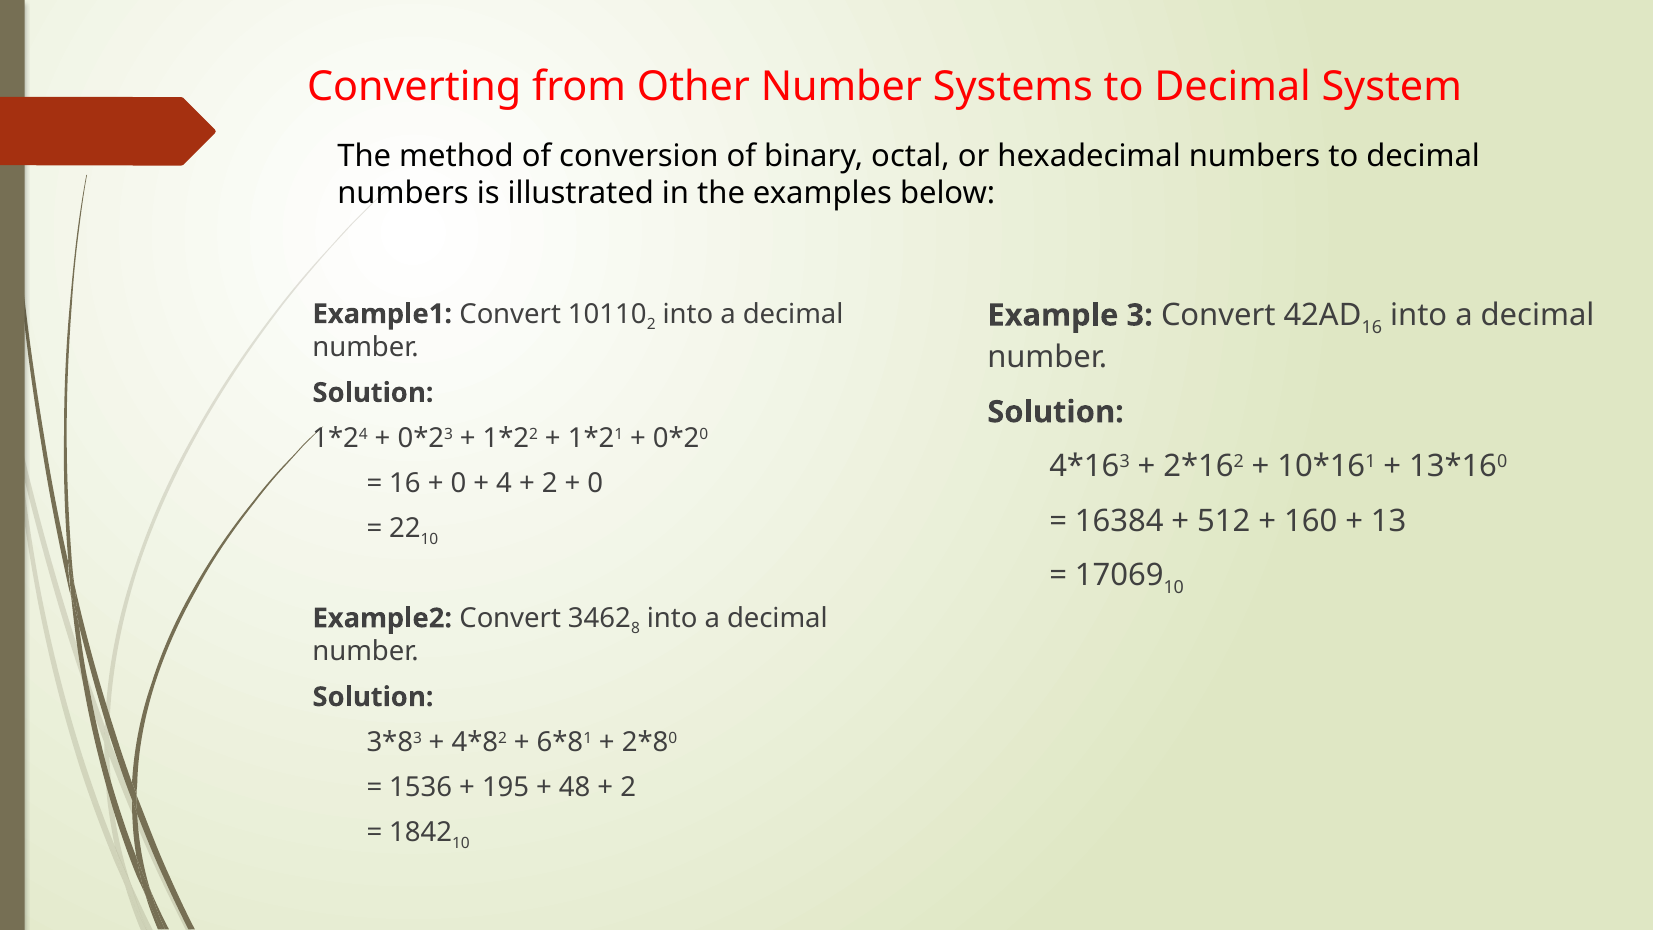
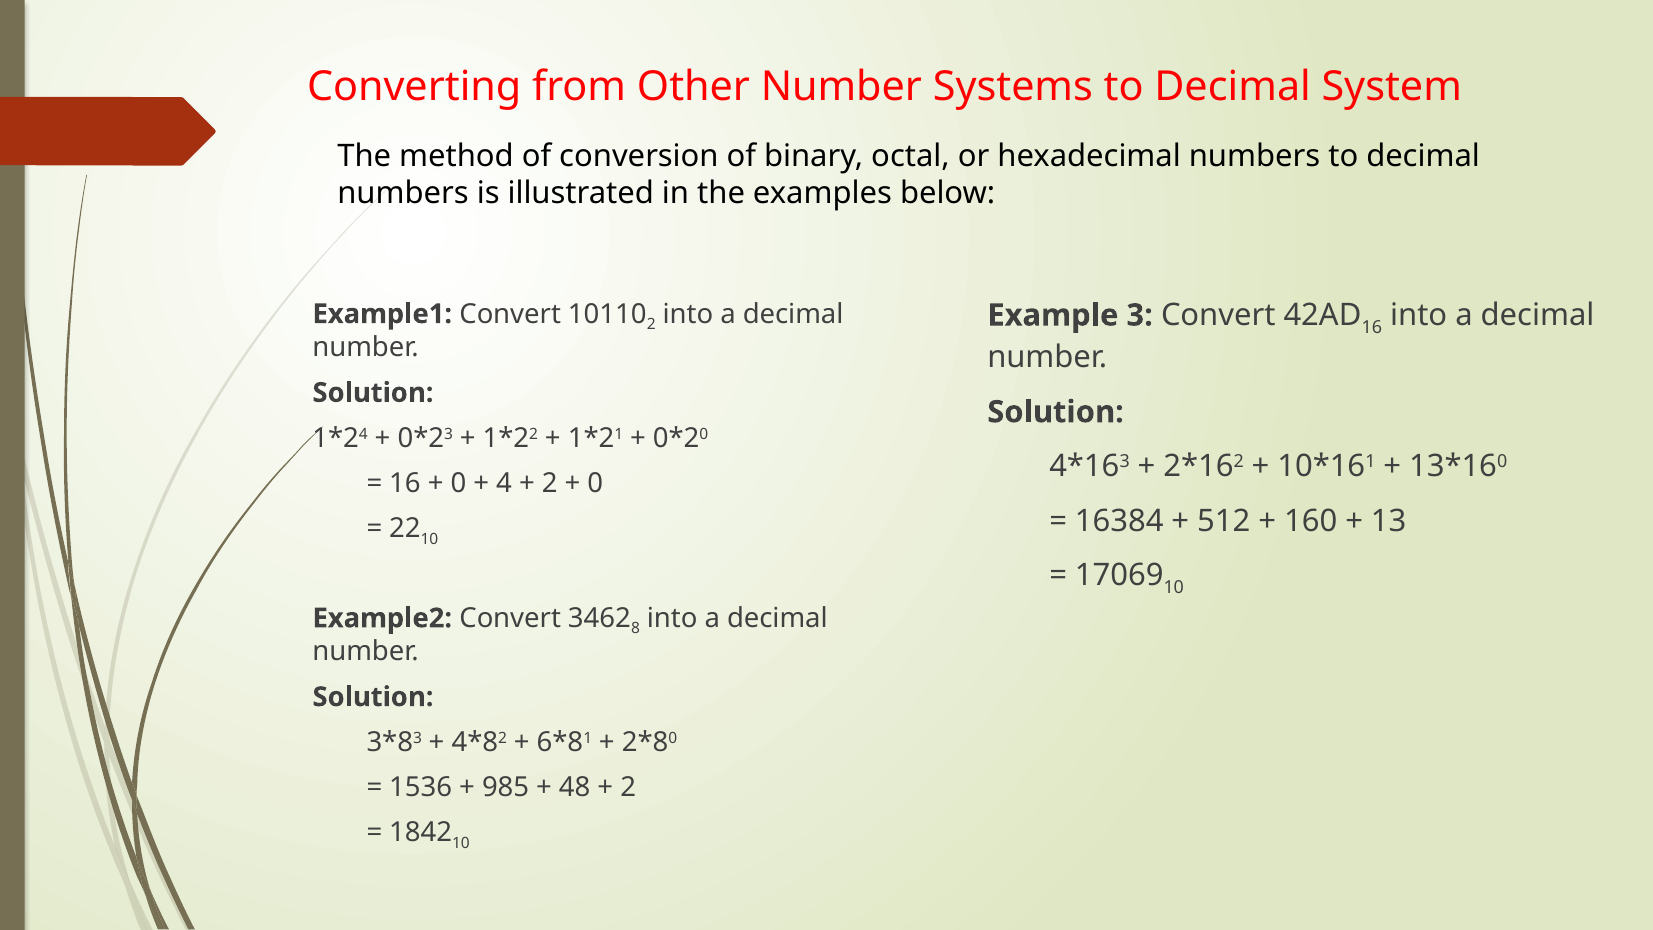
195: 195 -> 985
